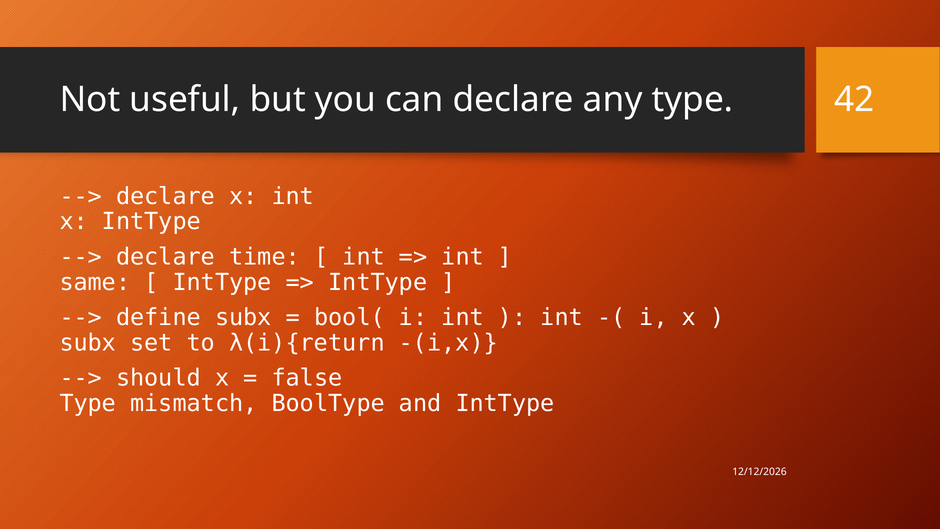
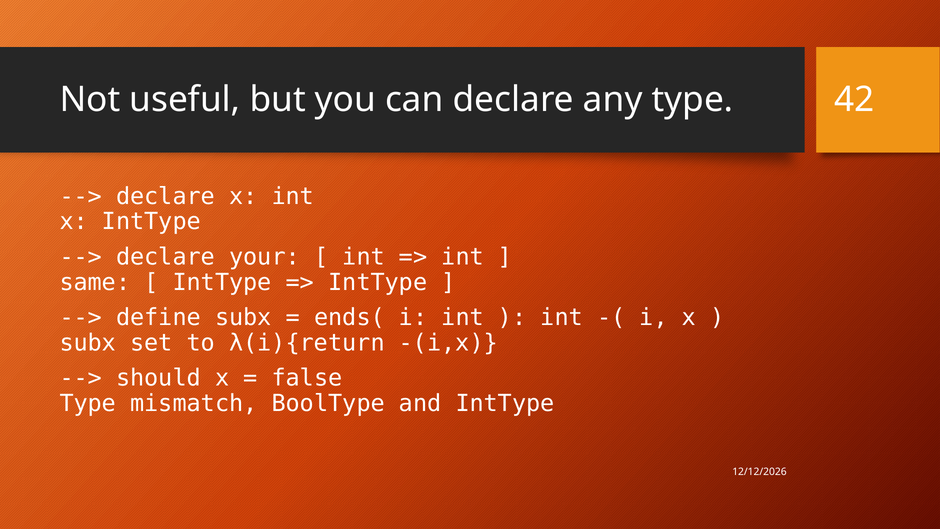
time: time -> your
bool(: bool( -> ends(
